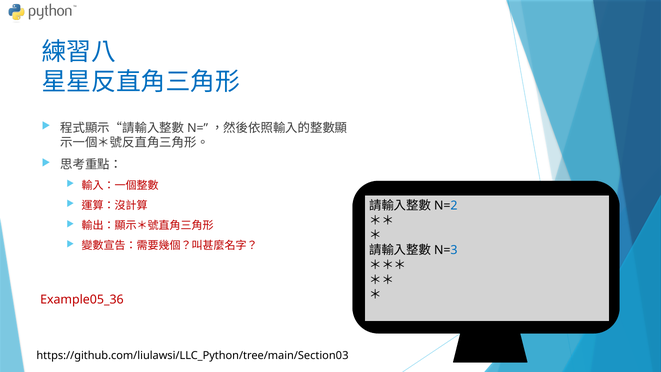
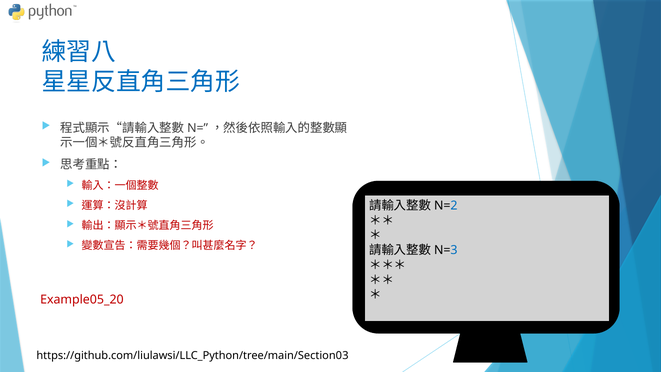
Example05_36: Example05_36 -> Example05_20
